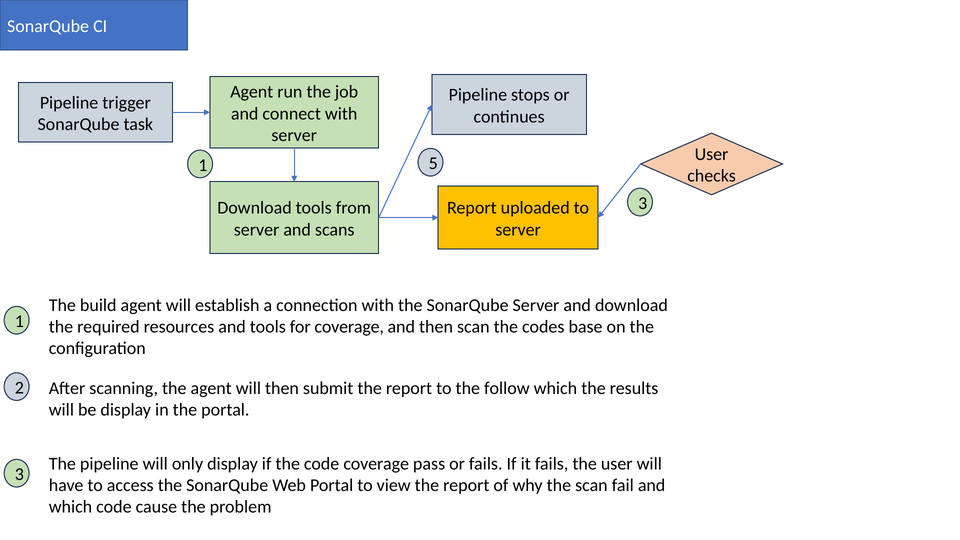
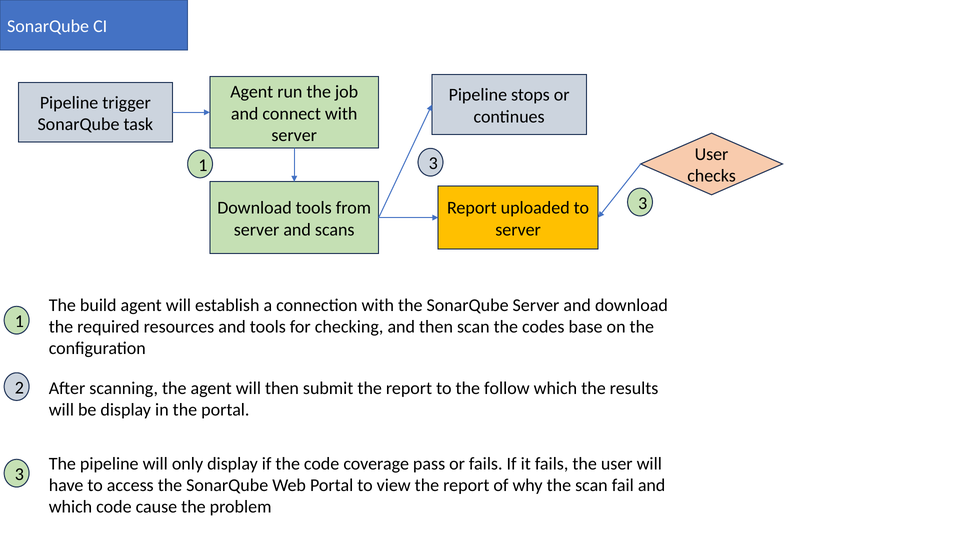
1 5: 5 -> 3
for coverage: coverage -> checking
